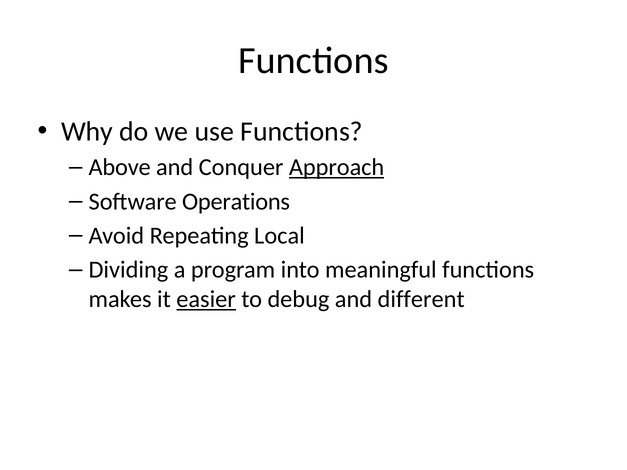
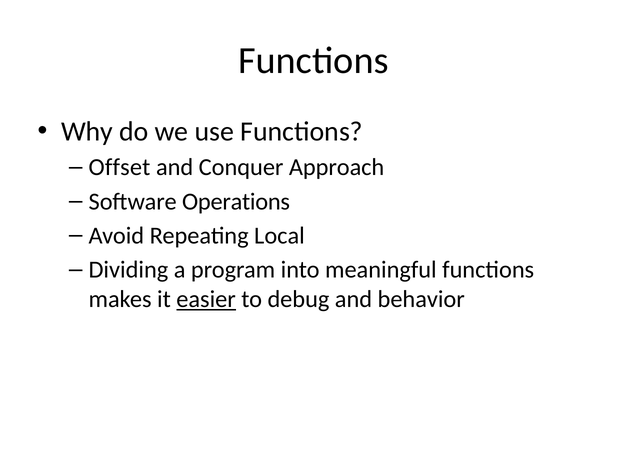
Above: Above -> Offset
Approach underline: present -> none
different: different -> behavior
